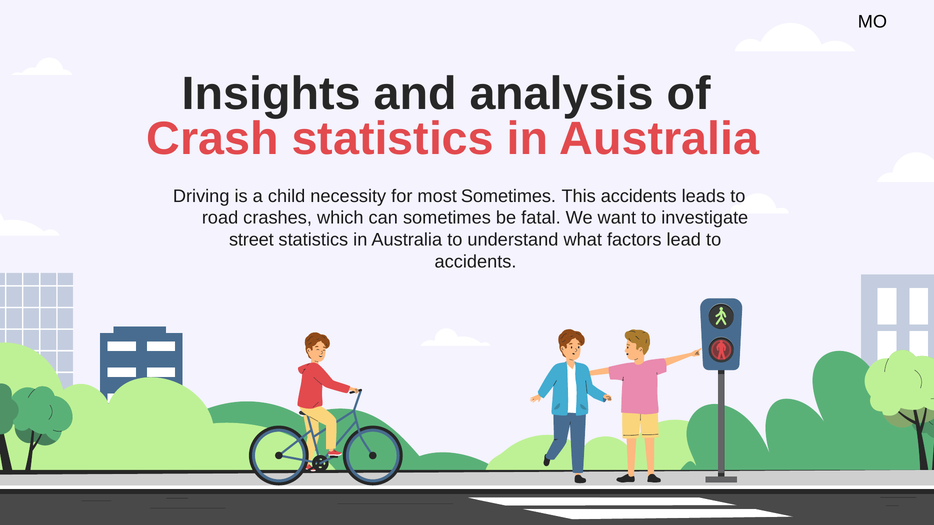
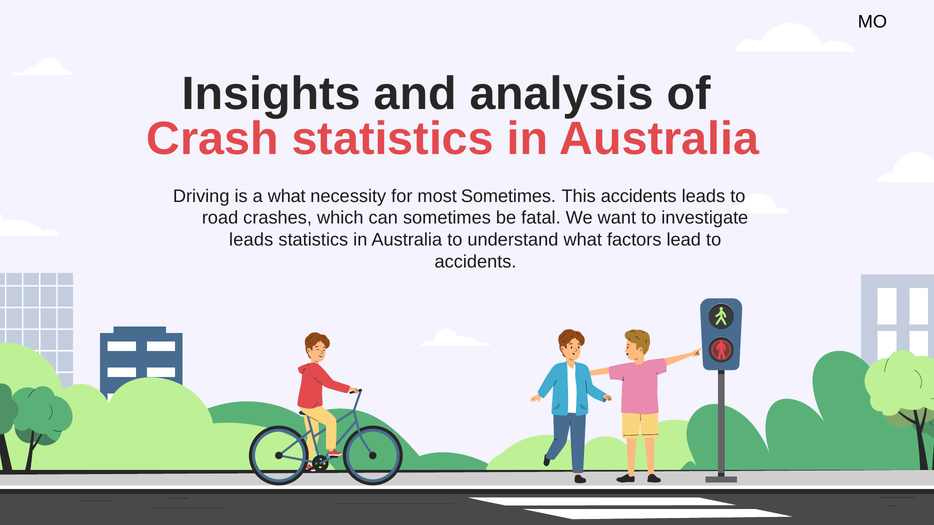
a child: child -> what
street at (251, 240): street -> leads
